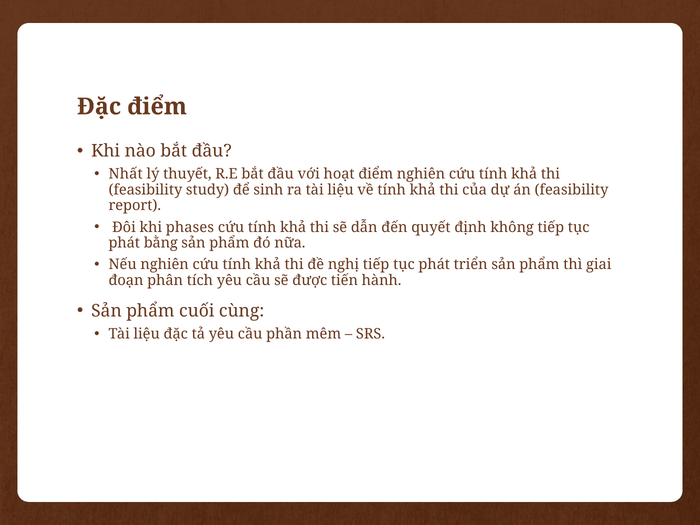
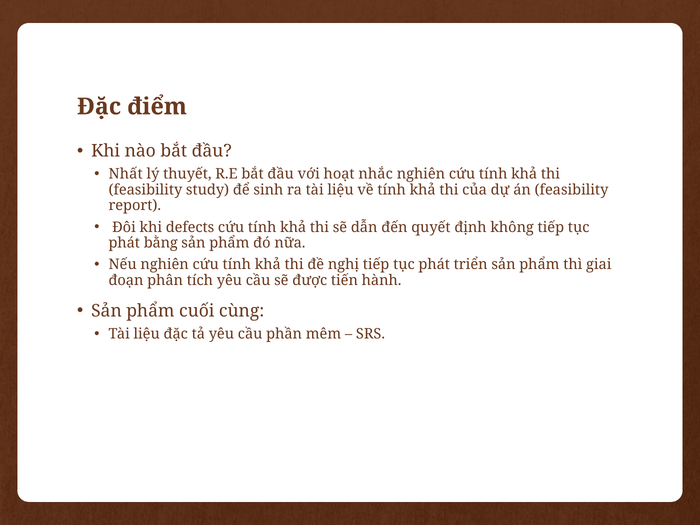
hoạt điểm: điểm -> nhắc
phases: phases -> defects
